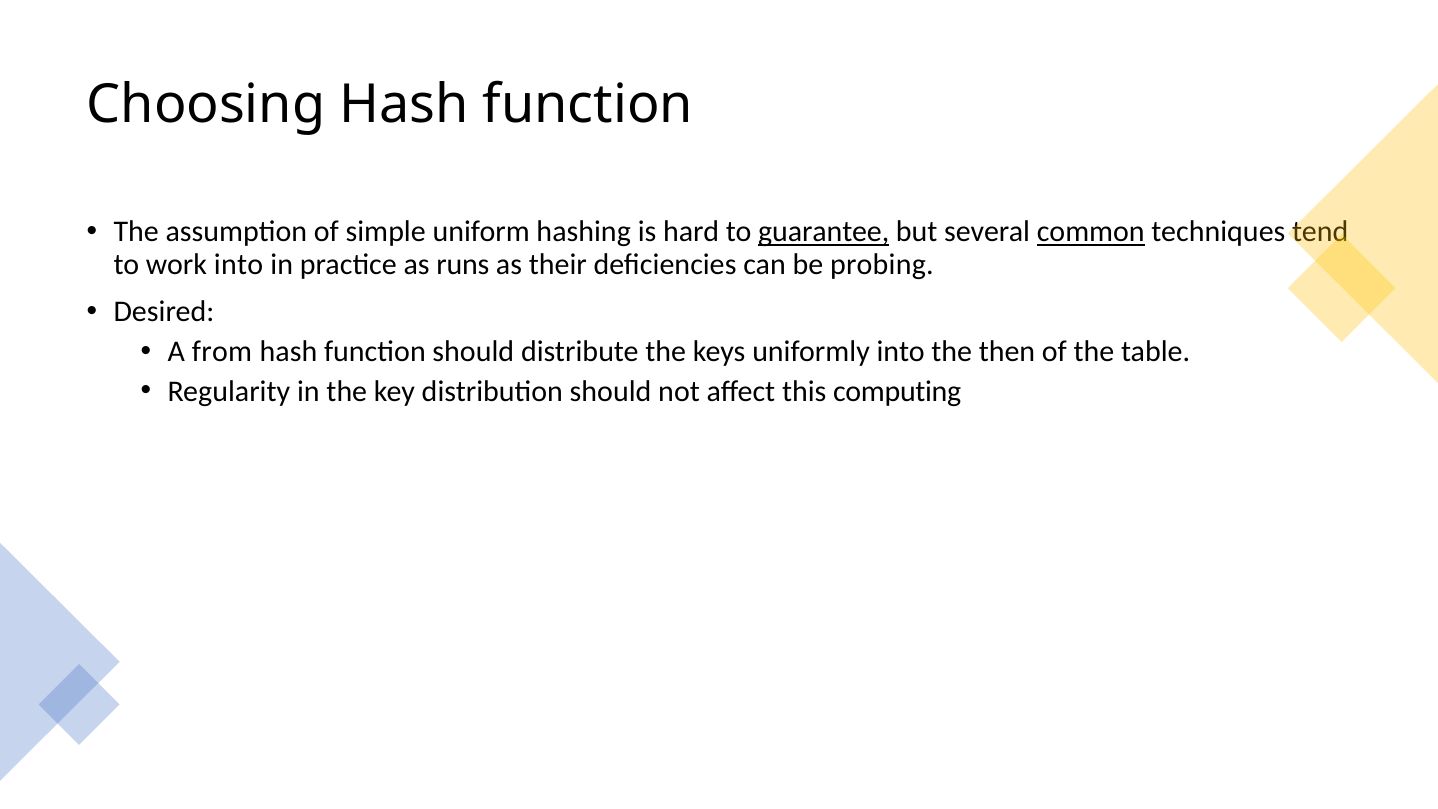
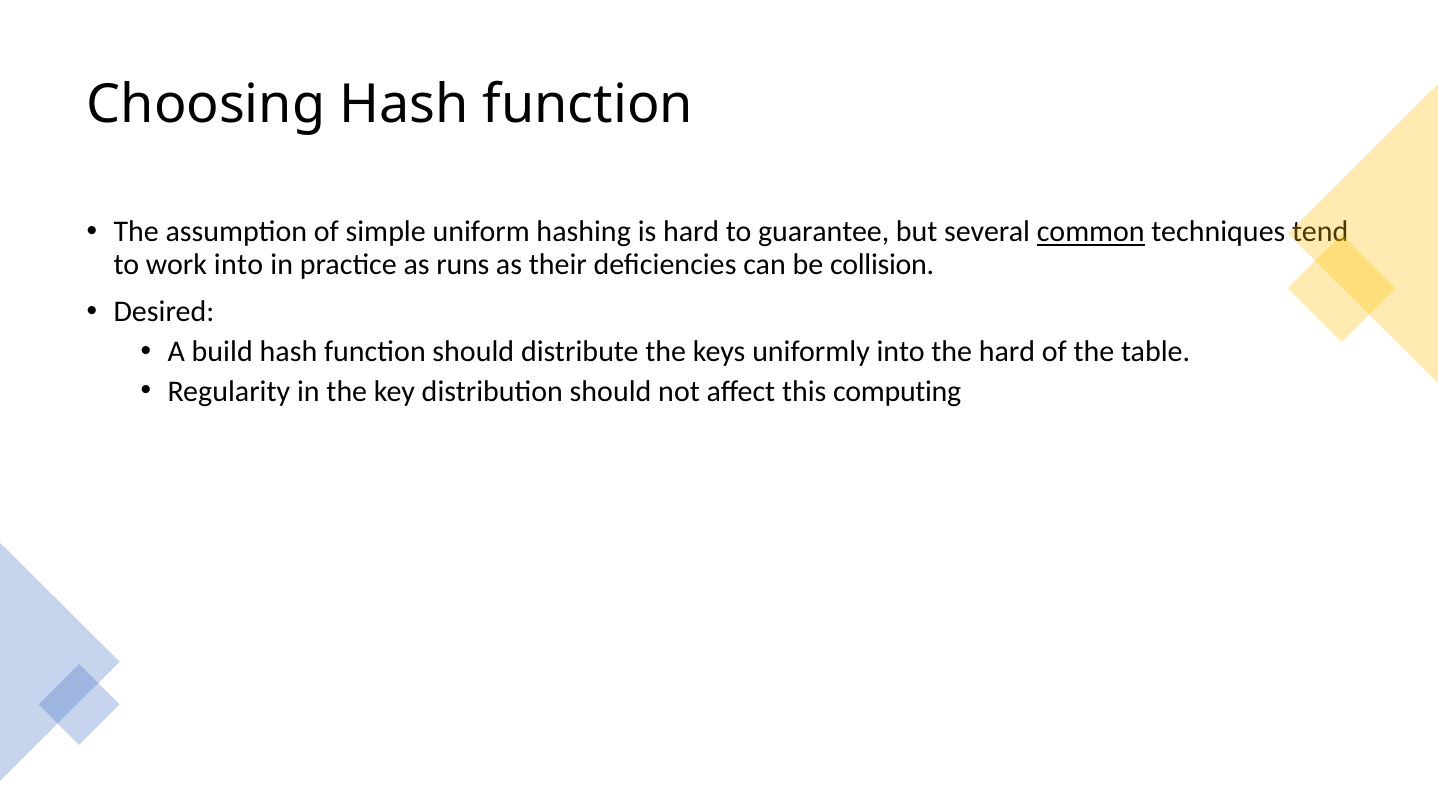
guarantee underline: present -> none
probing: probing -> collision
from: from -> build
the then: then -> hard
